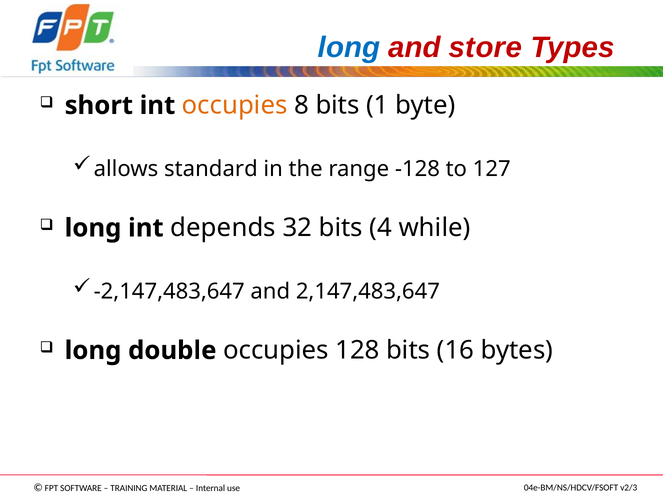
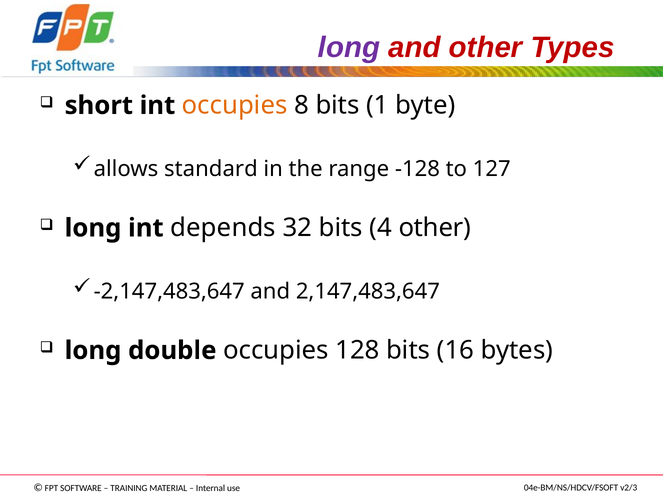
long at (349, 47) colour: blue -> purple
and store: store -> other
4 while: while -> other
